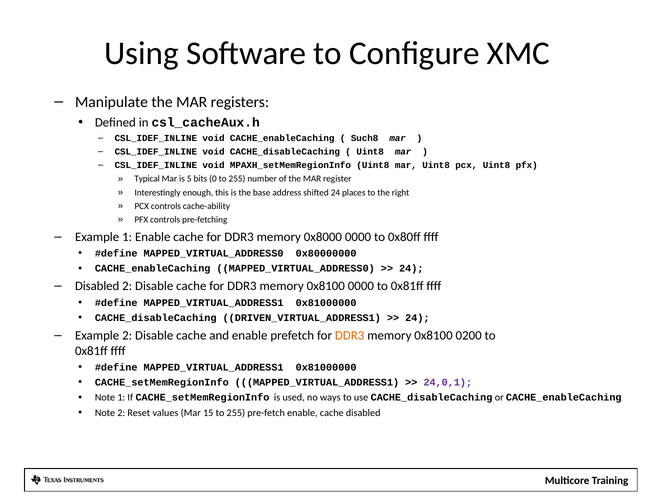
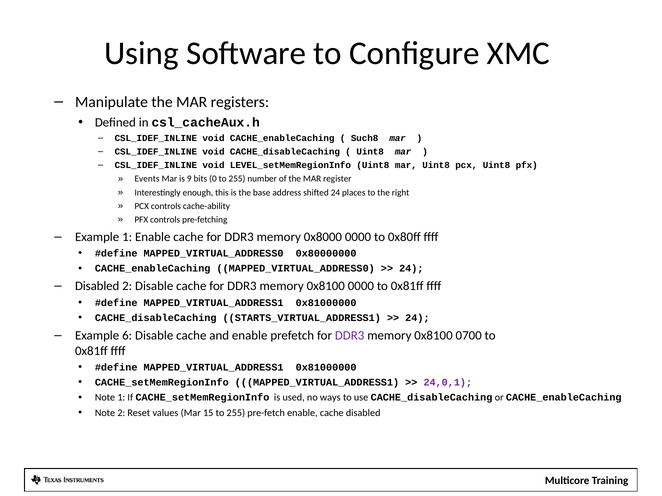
MPAXH_setMemRegionInfo: MPAXH_setMemRegionInfo -> LEVEL_setMemRegionInfo
Typical: Typical -> Events
5: 5 -> 9
DRIVEN_VIRTUAL_ADDRESS1: DRIVEN_VIRTUAL_ADDRESS1 -> STARTS_VIRTUAL_ADDRESS1
Example 2: 2 -> 6
DDR3 at (350, 336) colour: orange -> purple
0200: 0200 -> 0700
